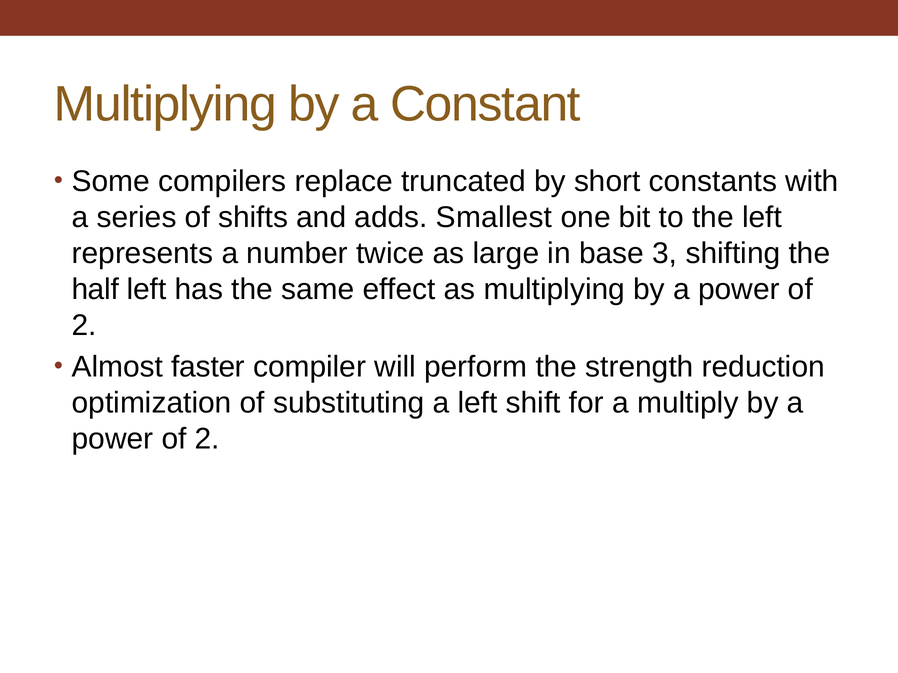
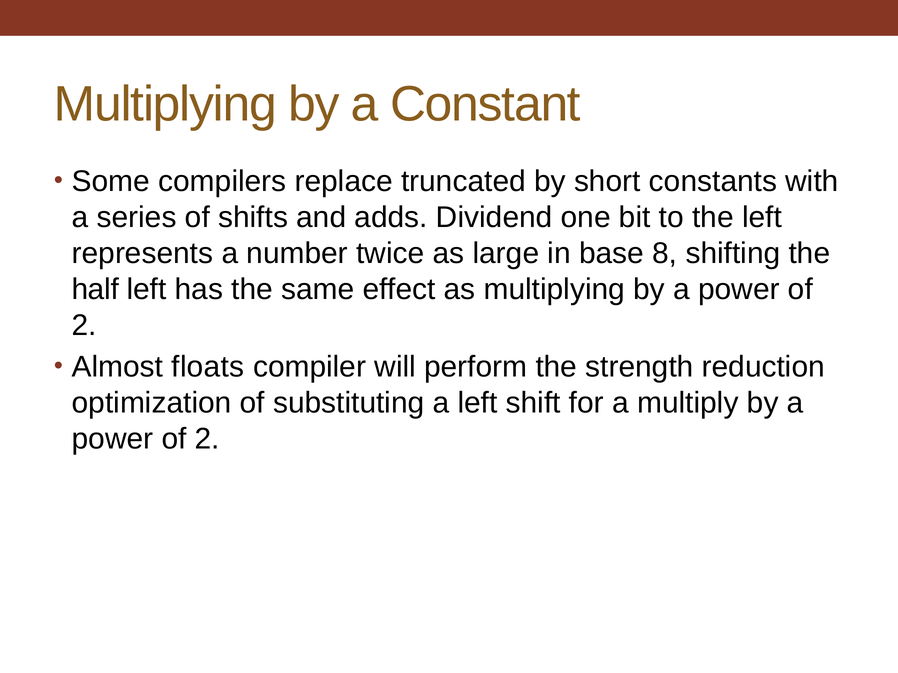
Smallest: Smallest -> Dividend
3: 3 -> 8
faster: faster -> floats
